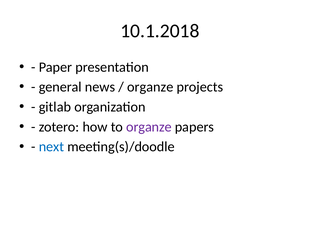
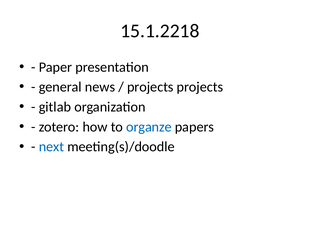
10.1.2018: 10.1.2018 -> 15.1.2218
organze at (150, 87): organze -> projects
organze at (149, 127) colour: purple -> blue
